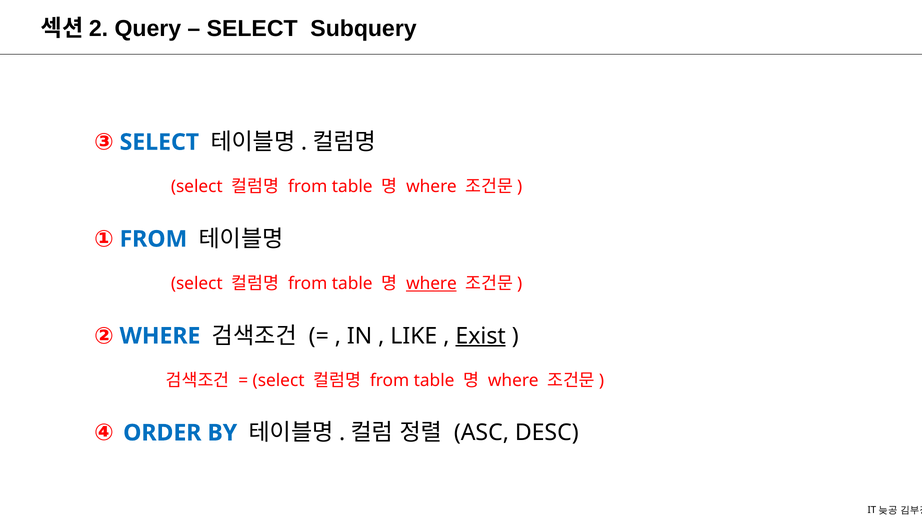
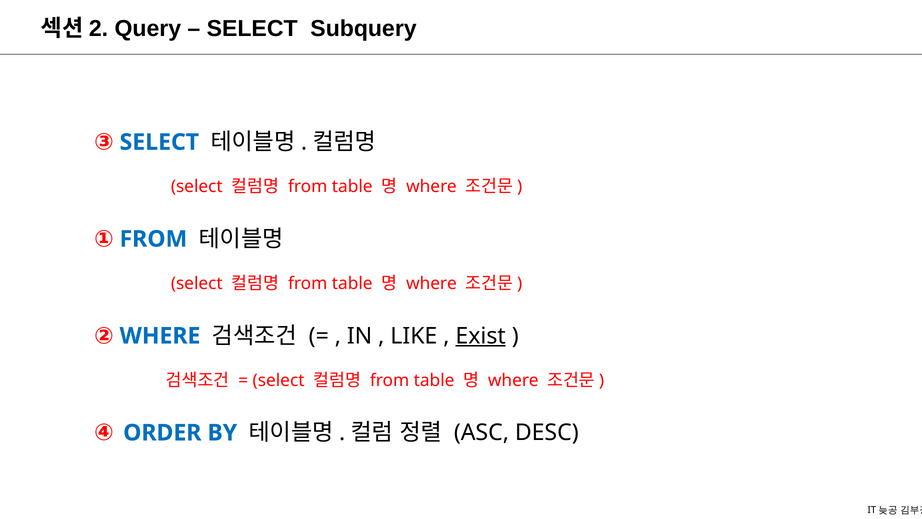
where at (431, 283) underline: present -> none
